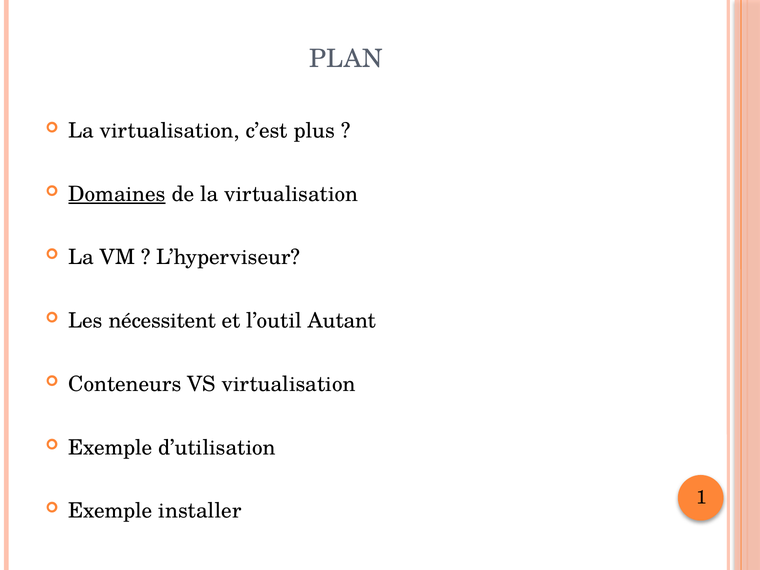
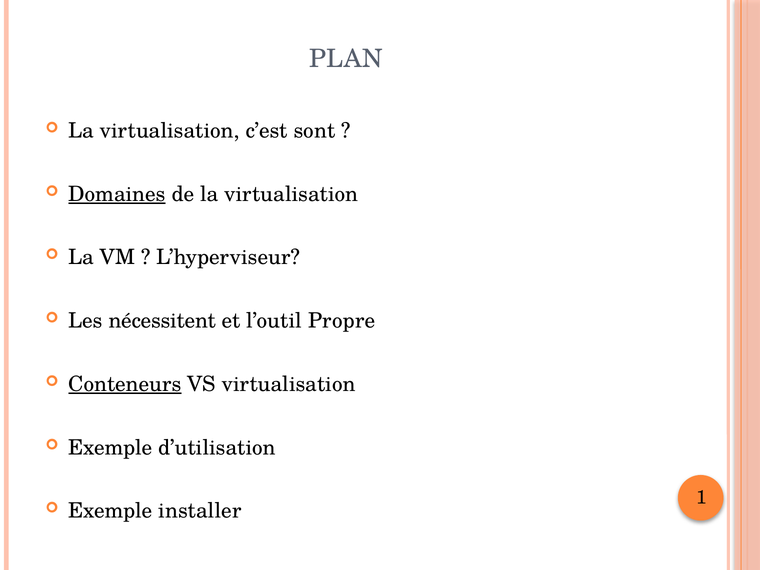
plus: plus -> sont
Autant: Autant -> Propre
Conteneurs underline: none -> present
